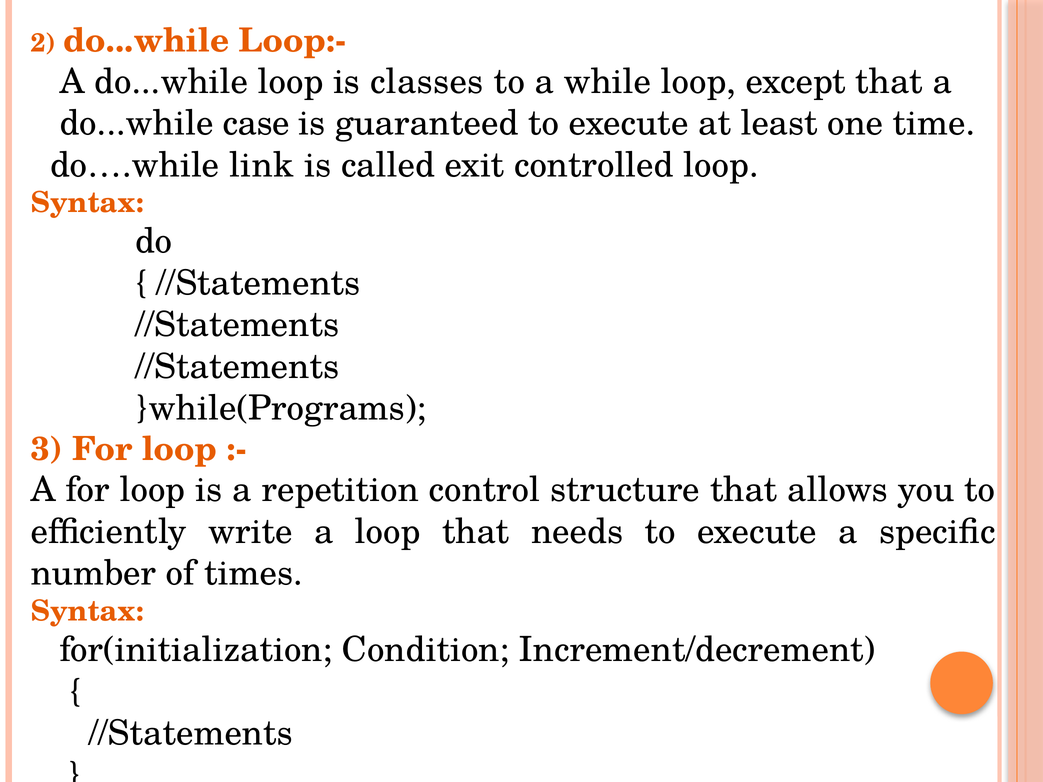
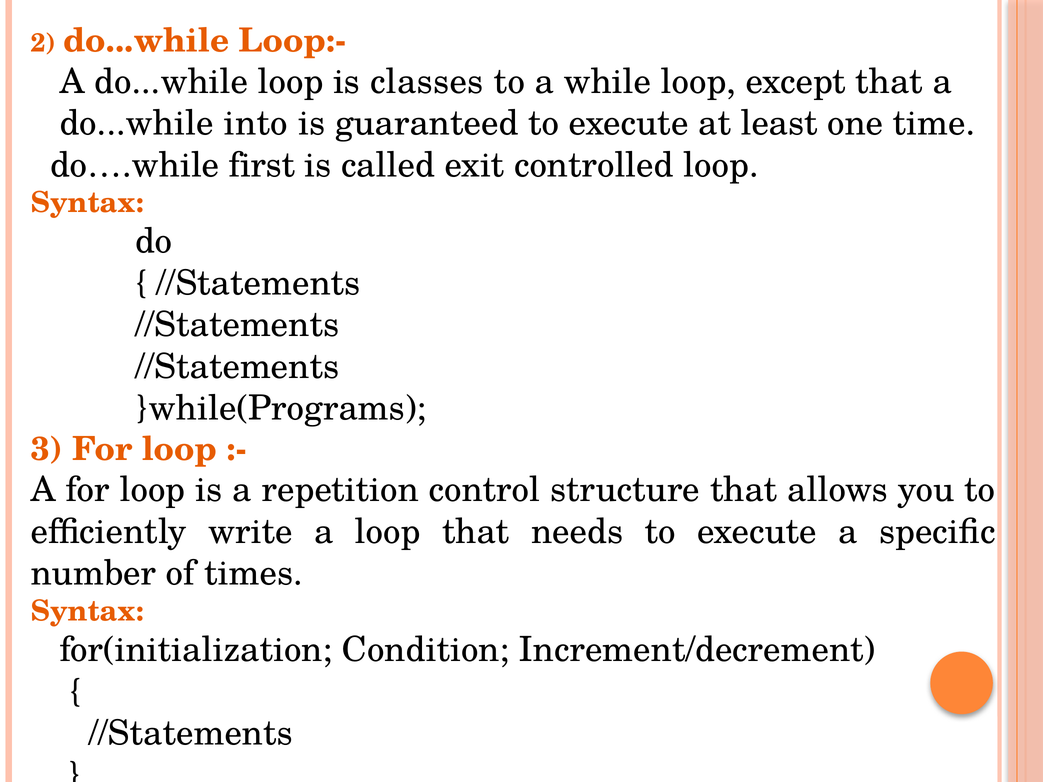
case: case -> into
link: link -> first
